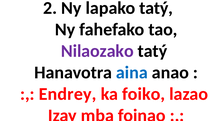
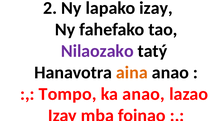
lapako tatý: tatý -> izay
aina colour: blue -> orange
Endrey: Endrey -> Tompo
ka foiko: foiko -> anao
